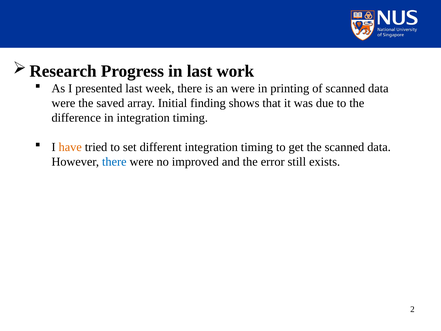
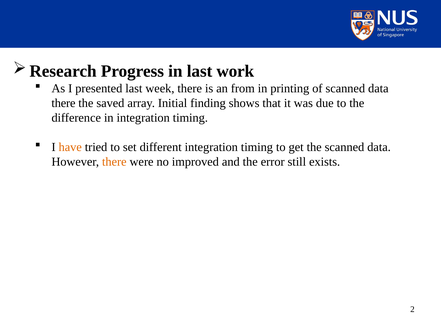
an were: were -> from
were at (63, 103): were -> there
there at (114, 162) colour: blue -> orange
